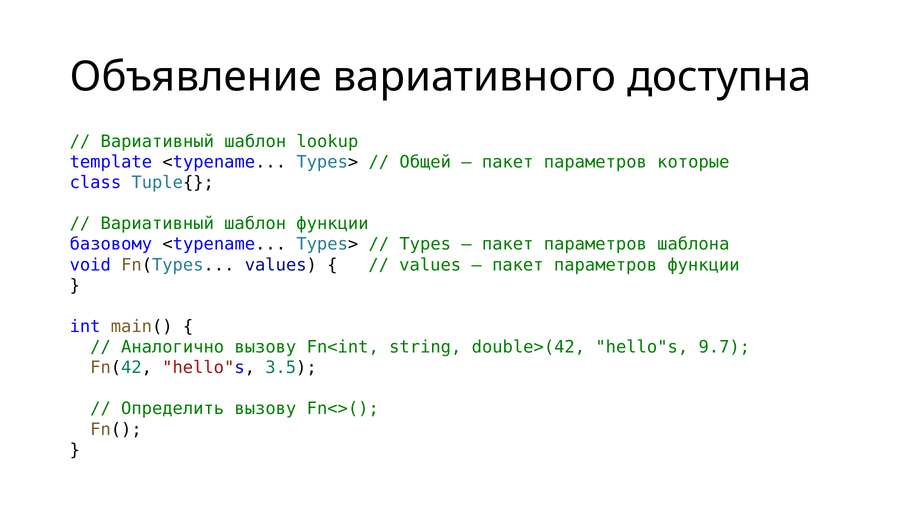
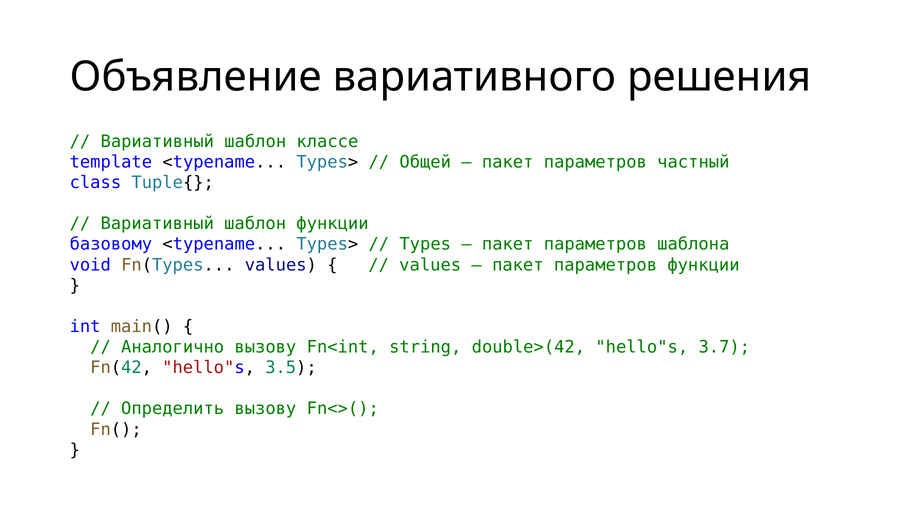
доступна: доступна -> решения
lookup: lookup -> классе
которые: которые -> частный
9.7: 9.7 -> 3.7
